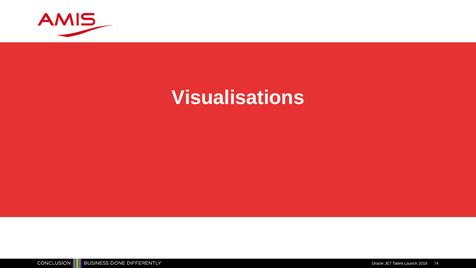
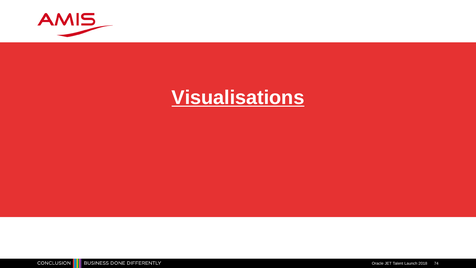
Visualisations underline: none -> present
